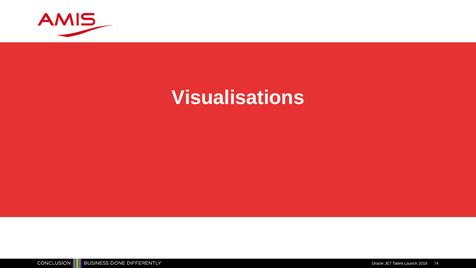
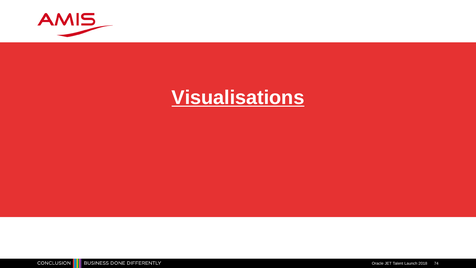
Visualisations underline: none -> present
